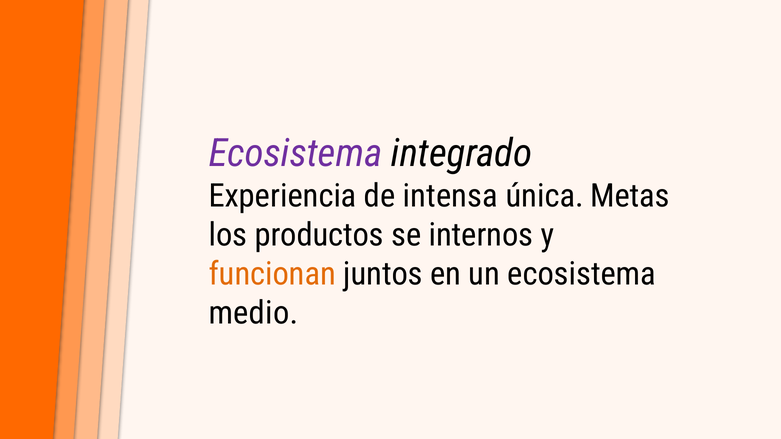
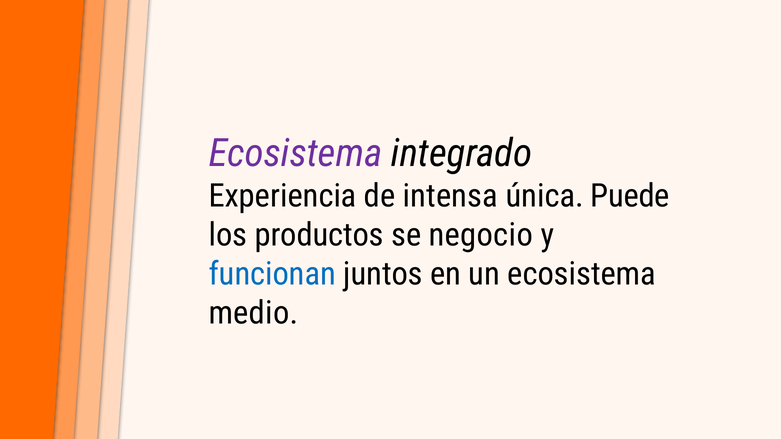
Metas: Metas -> Puede
internos: internos -> negocio
funcionan colour: orange -> blue
